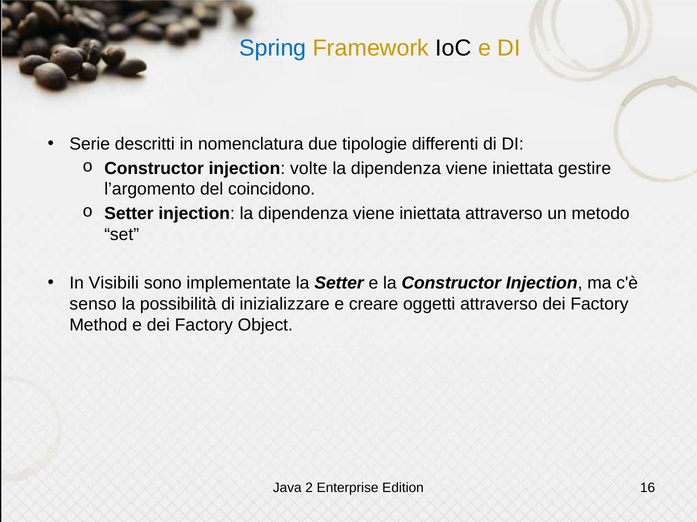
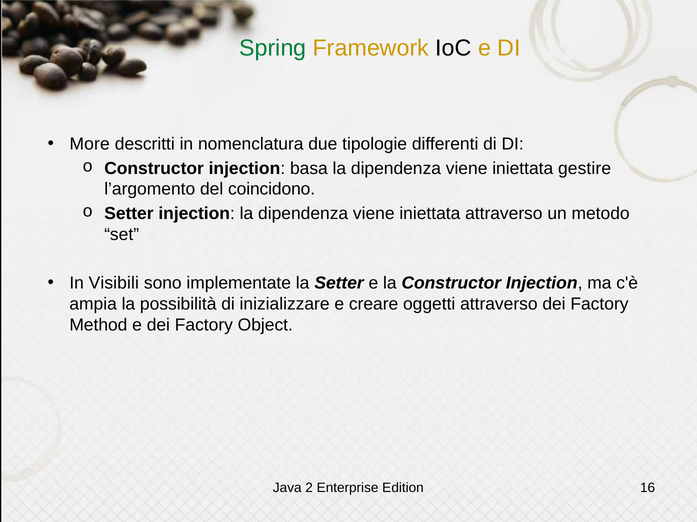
Spring colour: blue -> green
Serie: Serie -> More
volte: volte -> basa
senso: senso -> ampia
